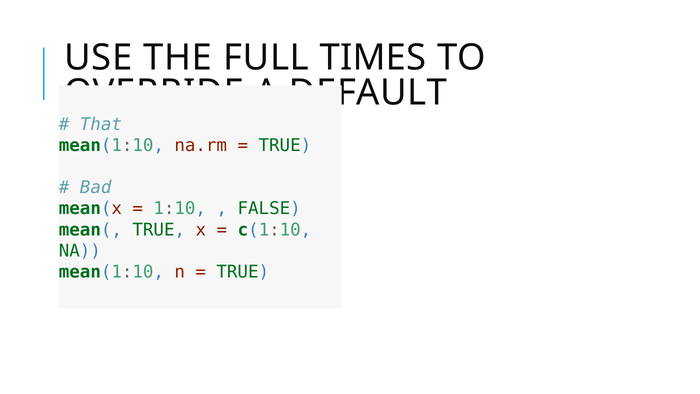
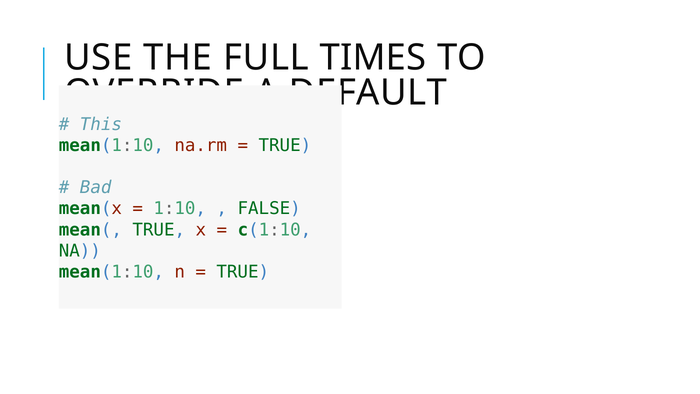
That: That -> This
